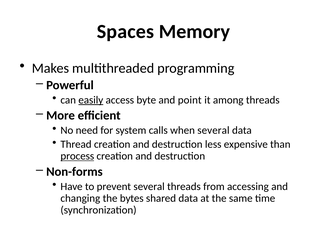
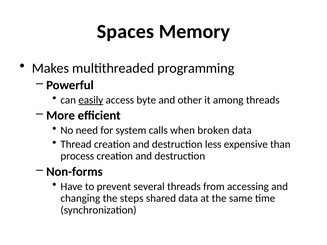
point: point -> other
when several: several -> broken
process underline: present -> none
bytes: bytes -> steps
